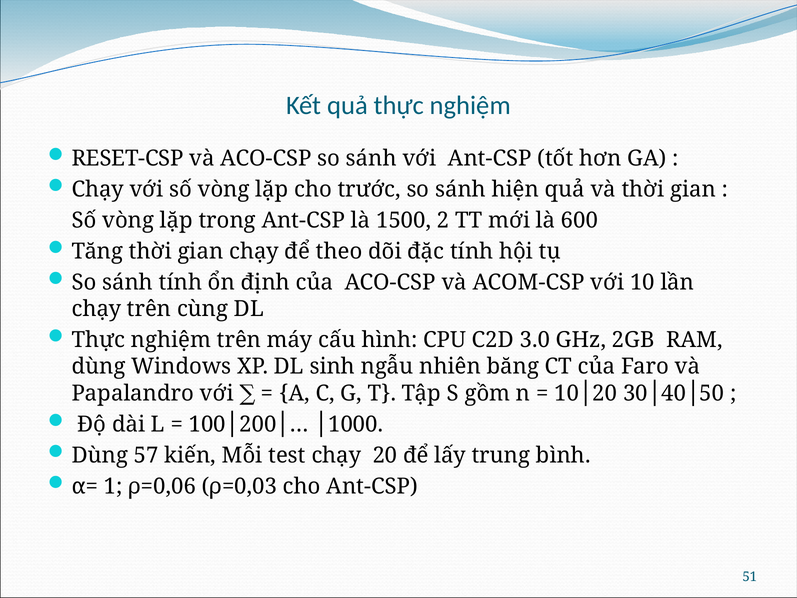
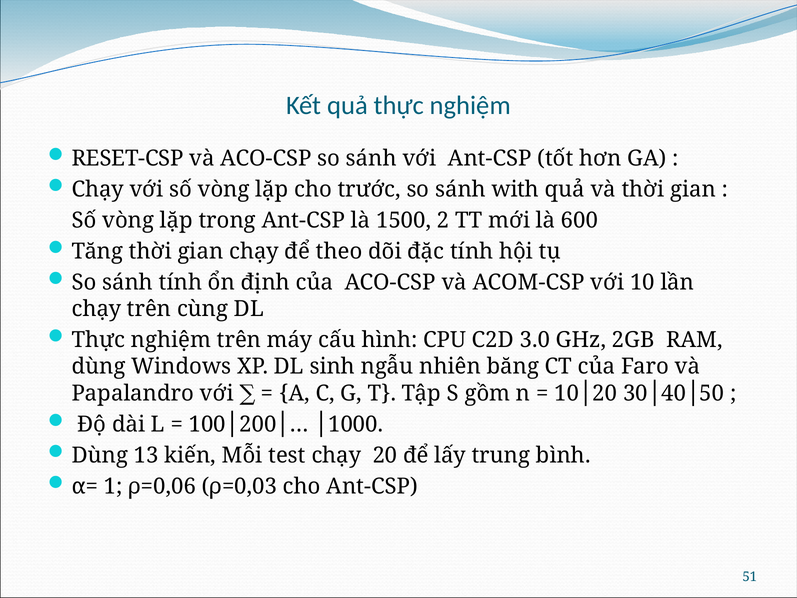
hiện: hiện -> with
57: 57 -> 13
